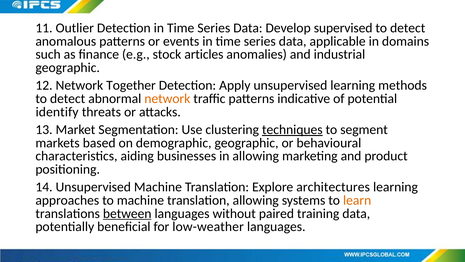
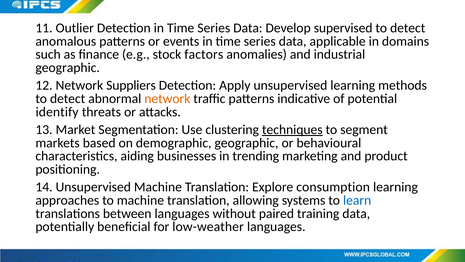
articles: articles -> factors
Together: Together -> Suppliers
in allowing: allowing -> trending
architectures: architectures -> consumption
learn colour: orange -> blue
between underline: present -> none
